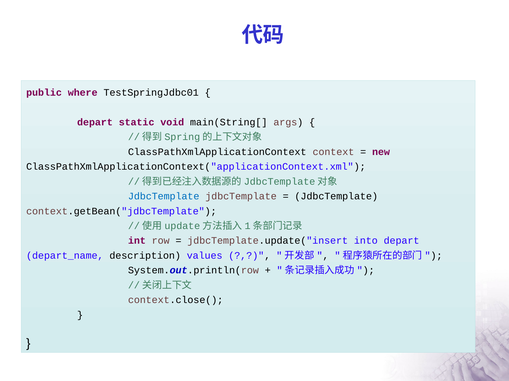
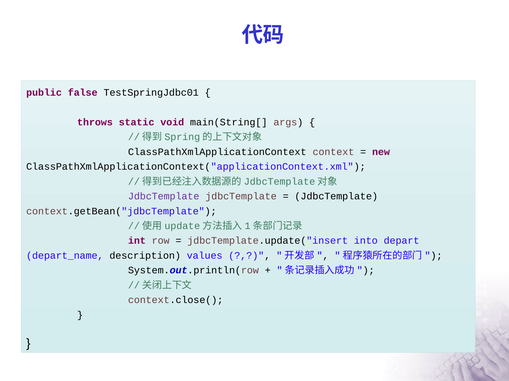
where: where -> false
depart at (95, 122): depart -> throws
JdbcTemplate at (164, 197) colour: blue -> purple
